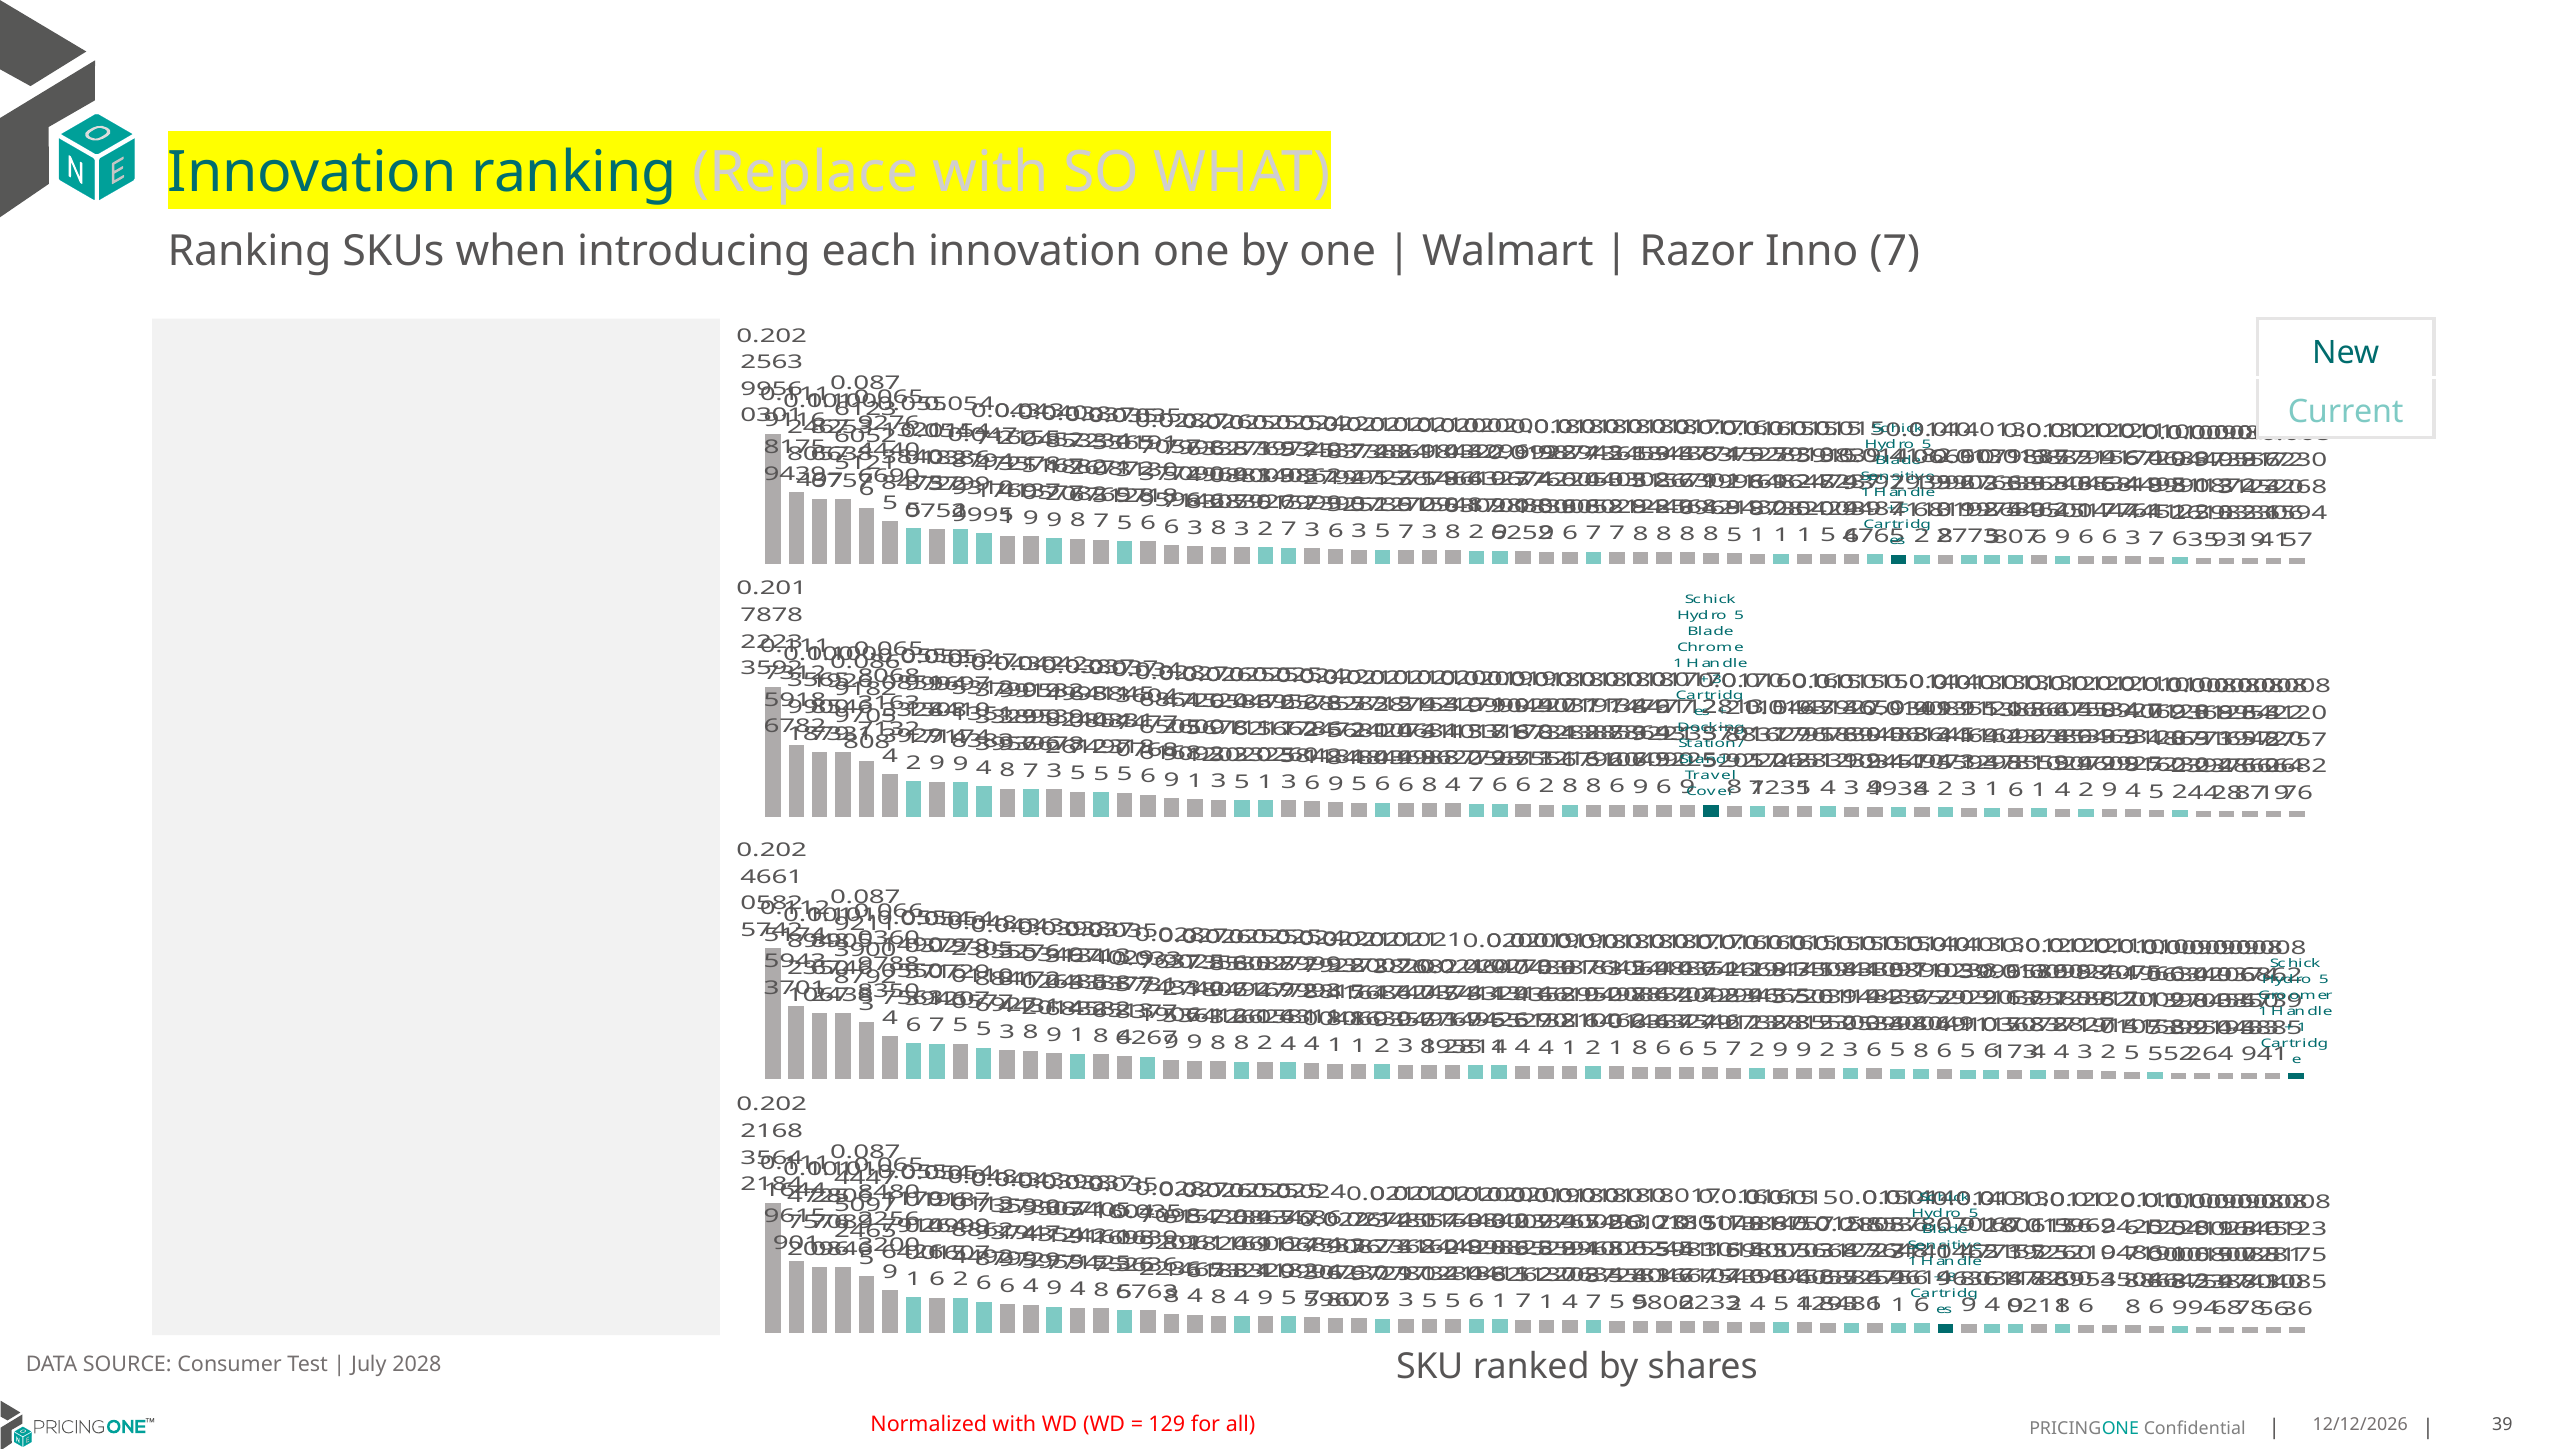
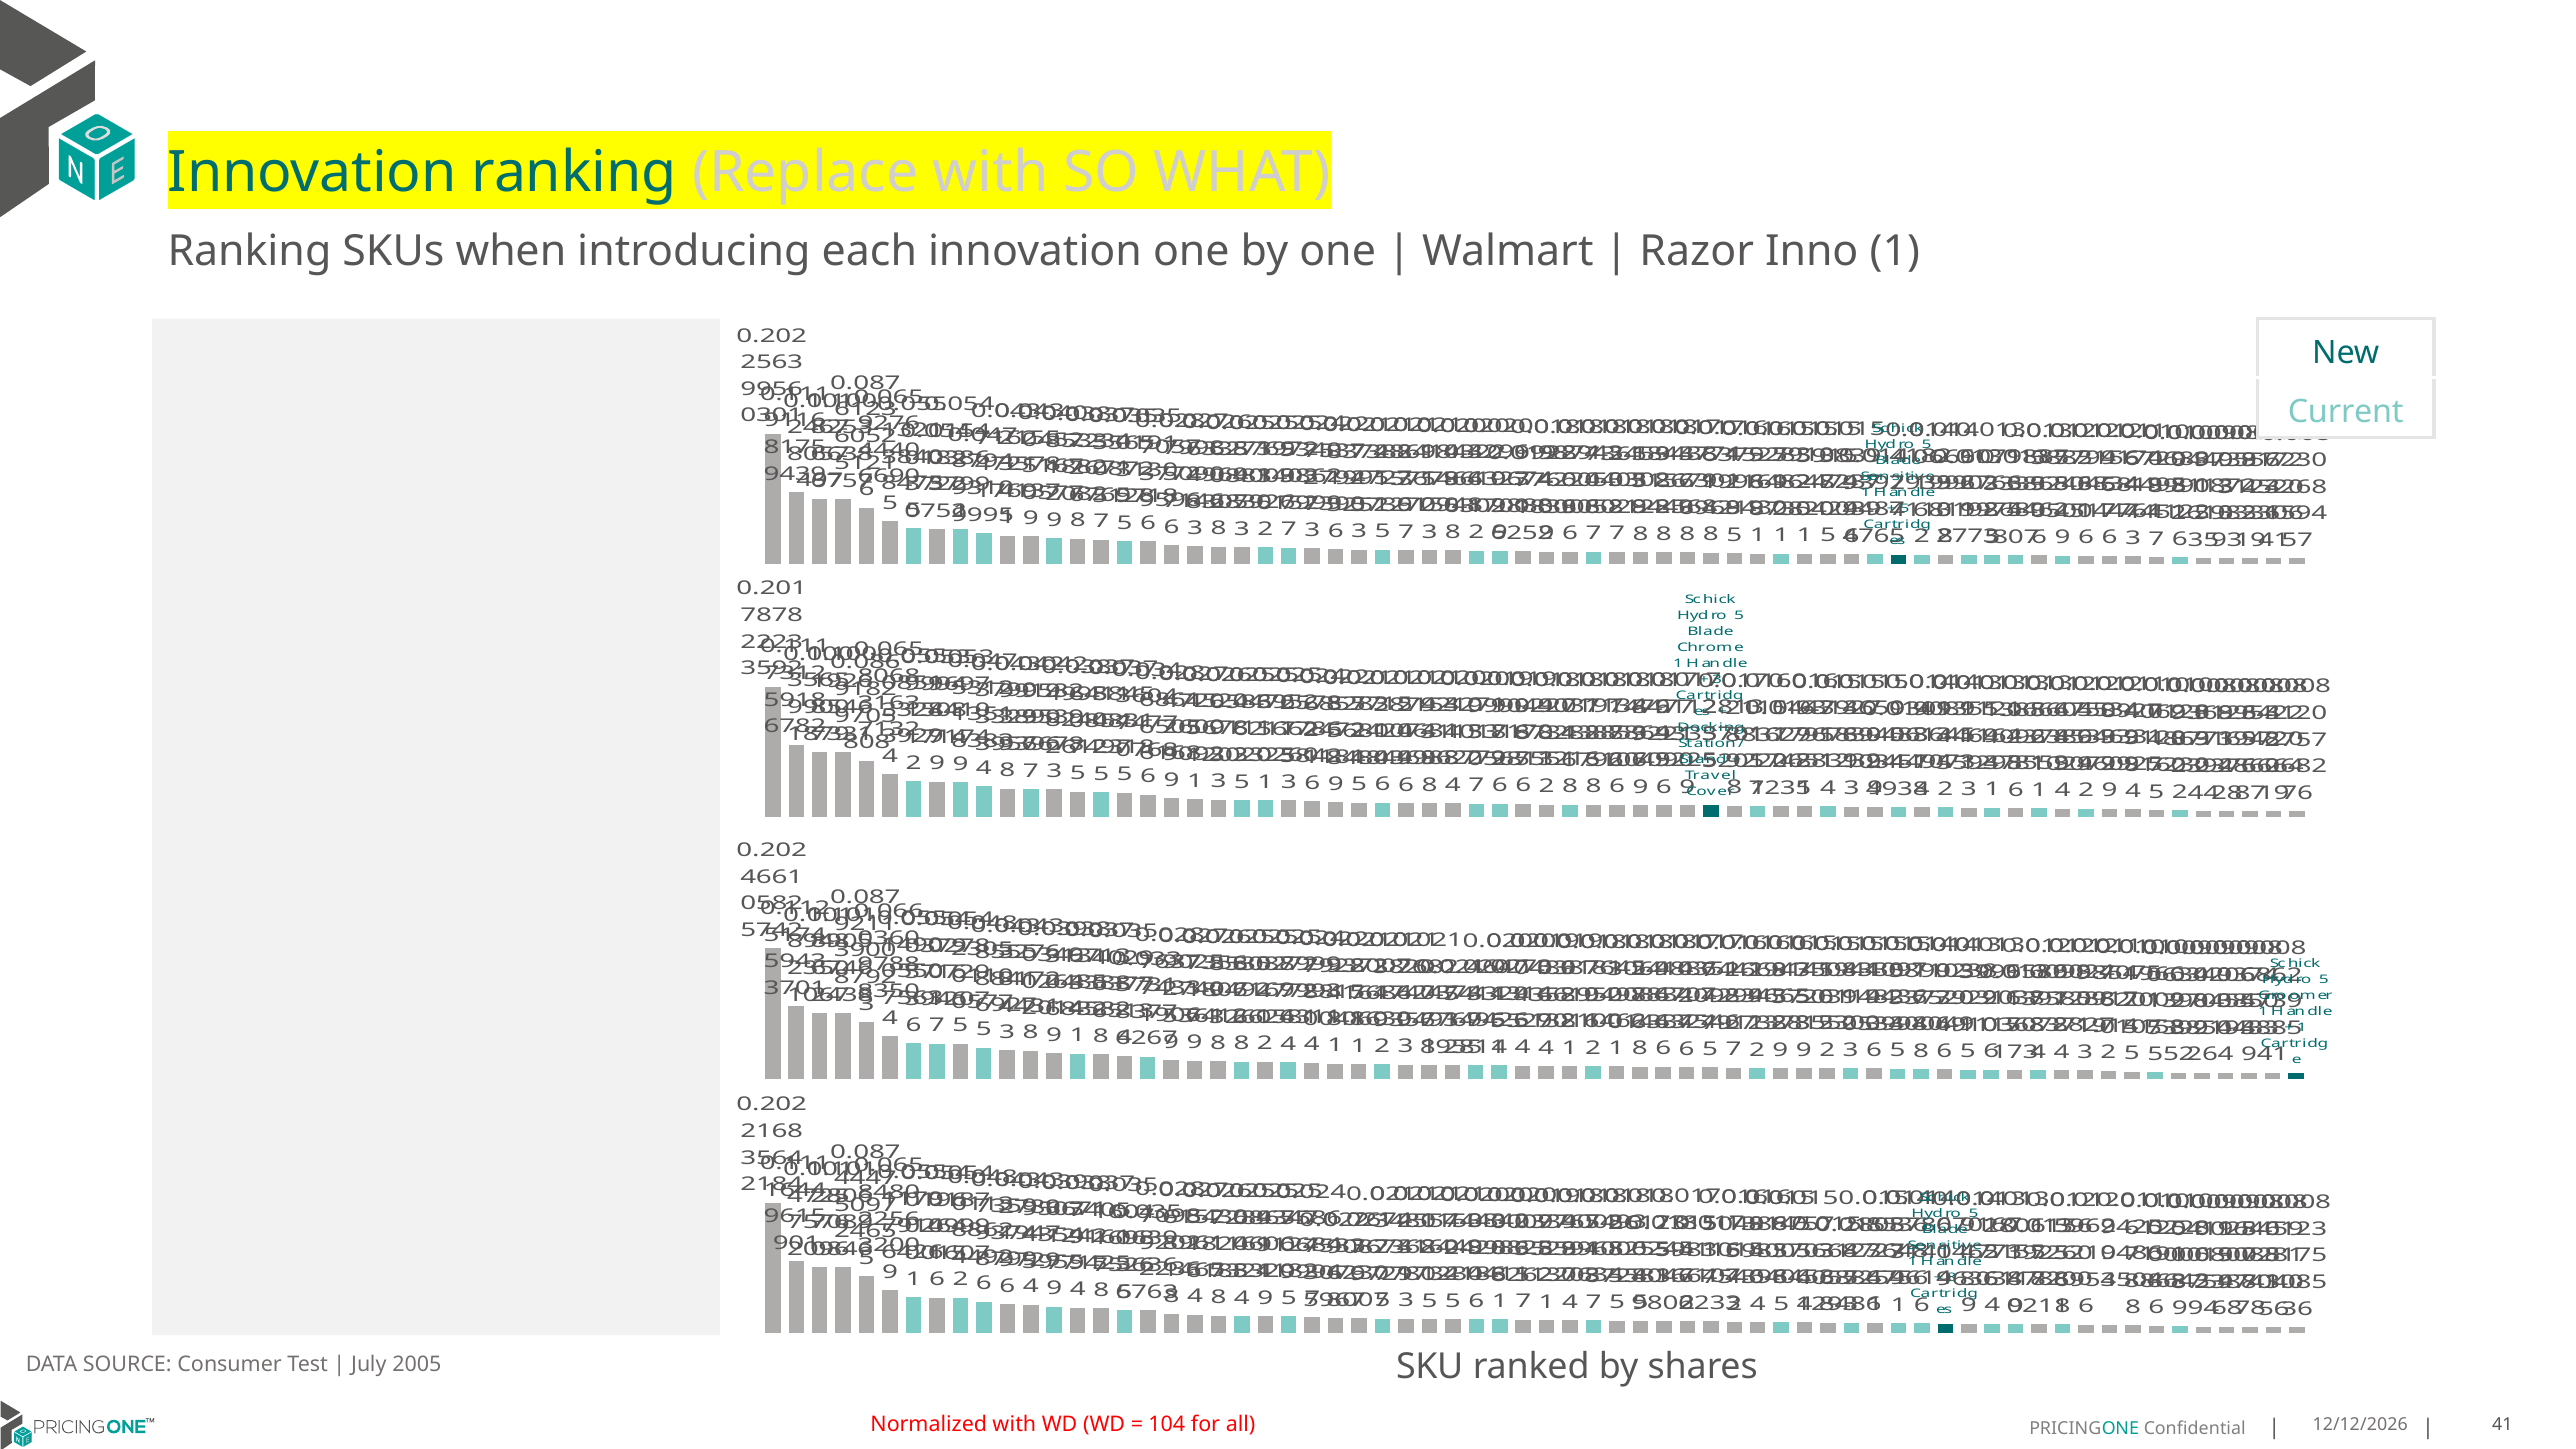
Inno 7: 7 -> 1
2028: 2028 -> 2005
129: 129 -> 104
39 at (2502, 1425): 39 -> 41
